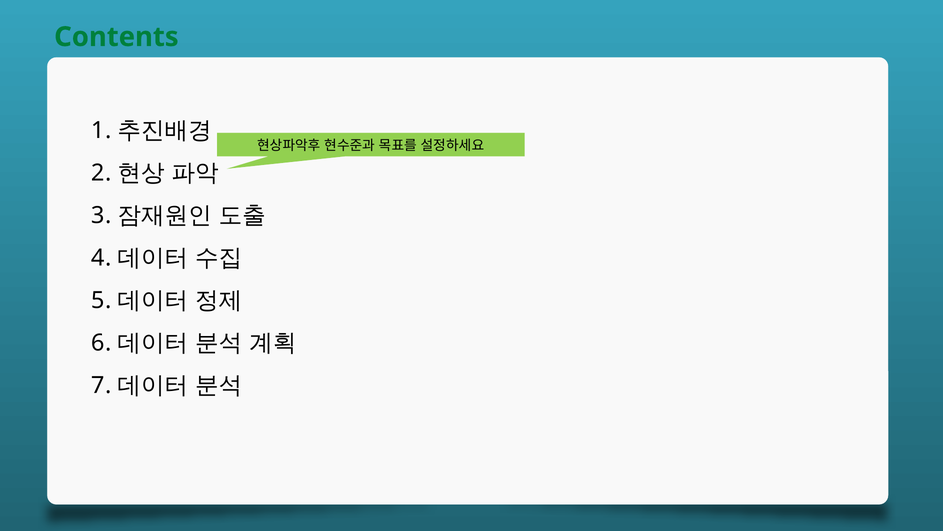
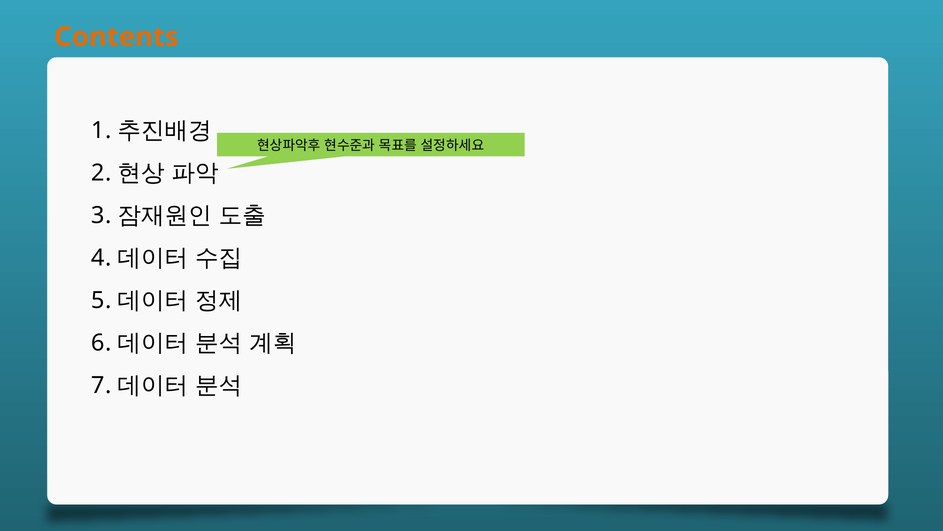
Contents colour: green -> orange
